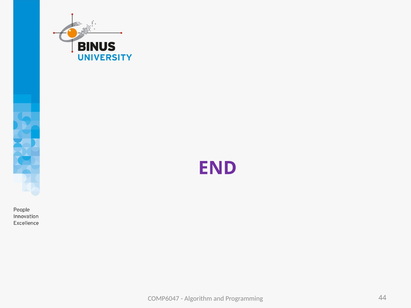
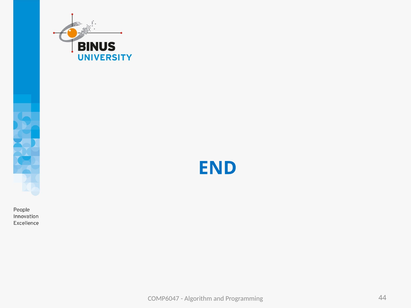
END colour: purple -> blue
